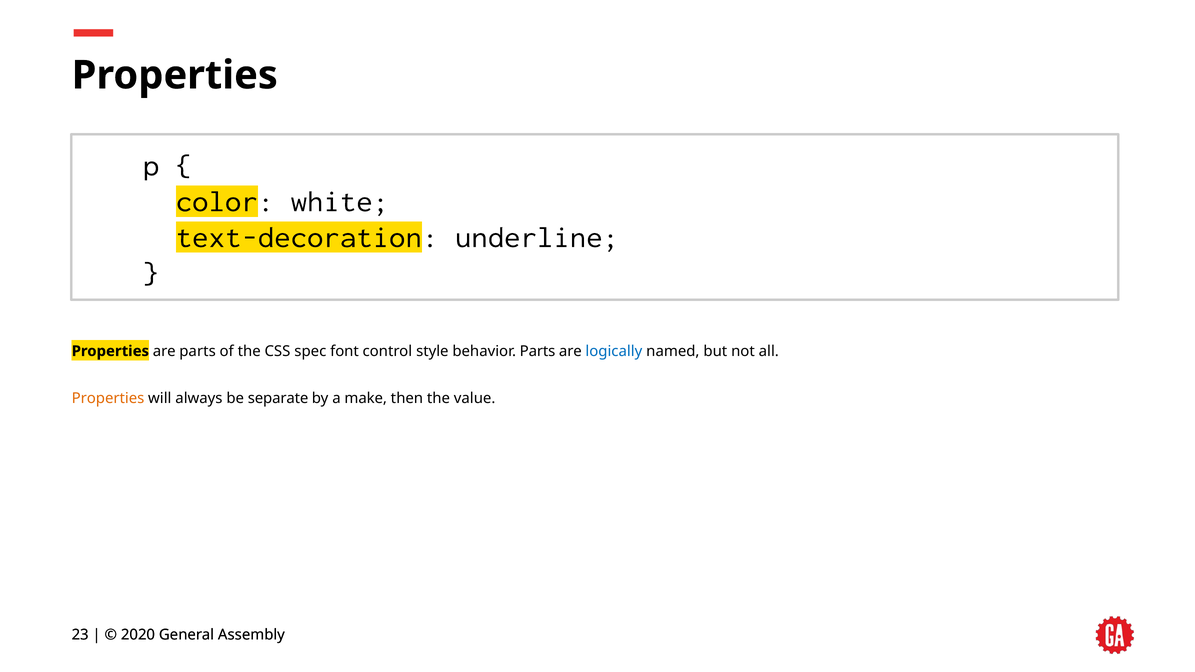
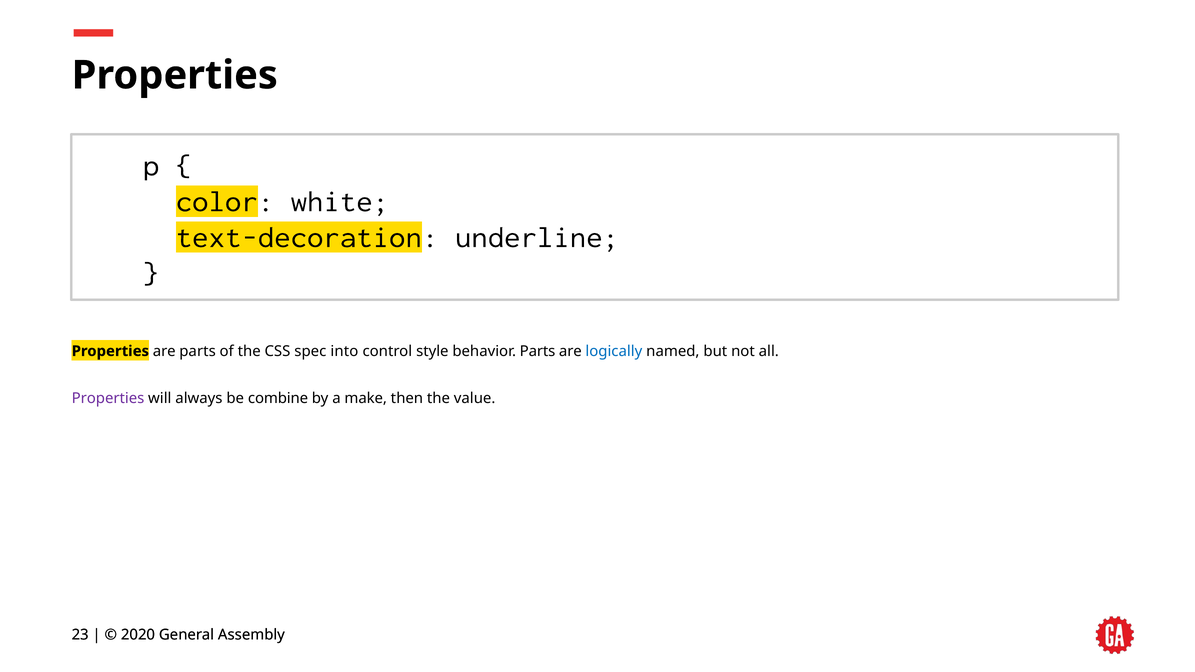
font: font -> into
Properties at (108, 398) colour: orange -> purple
separate: separate -> combine
